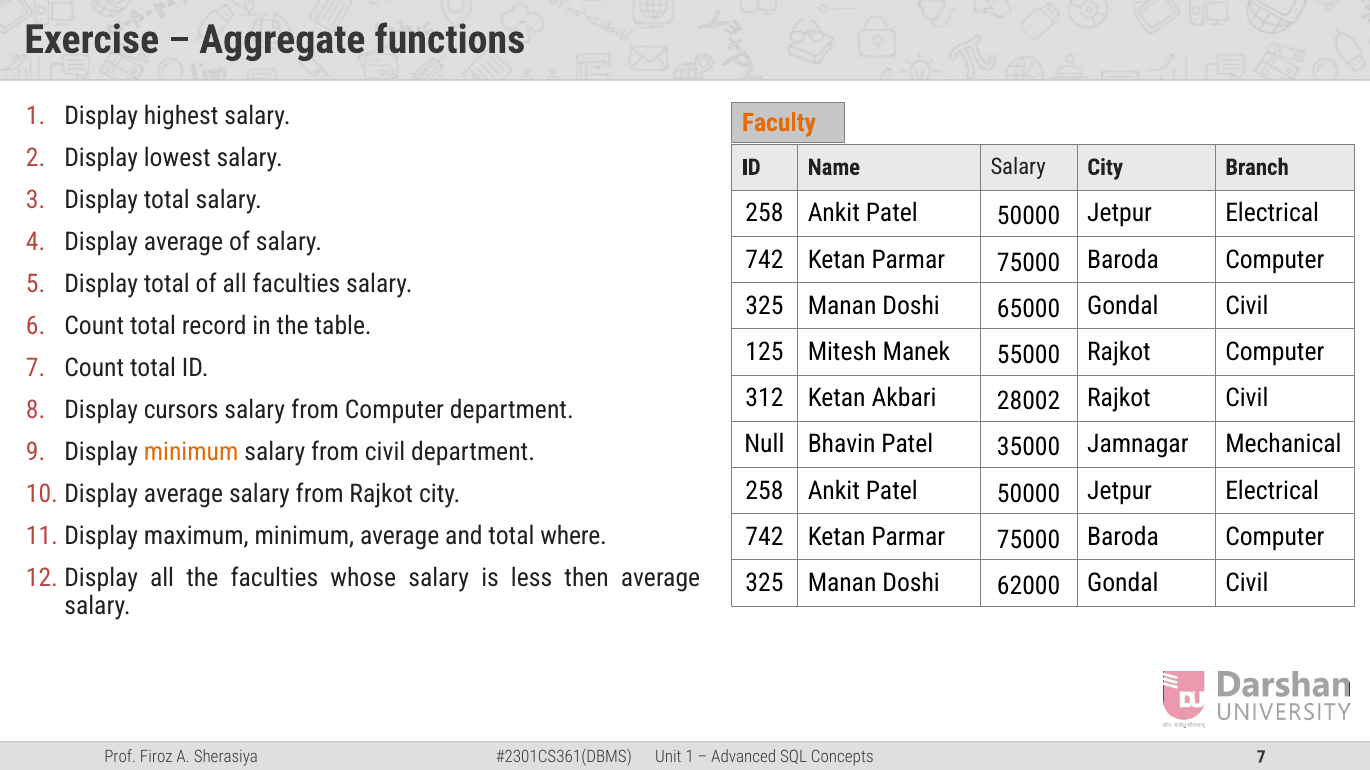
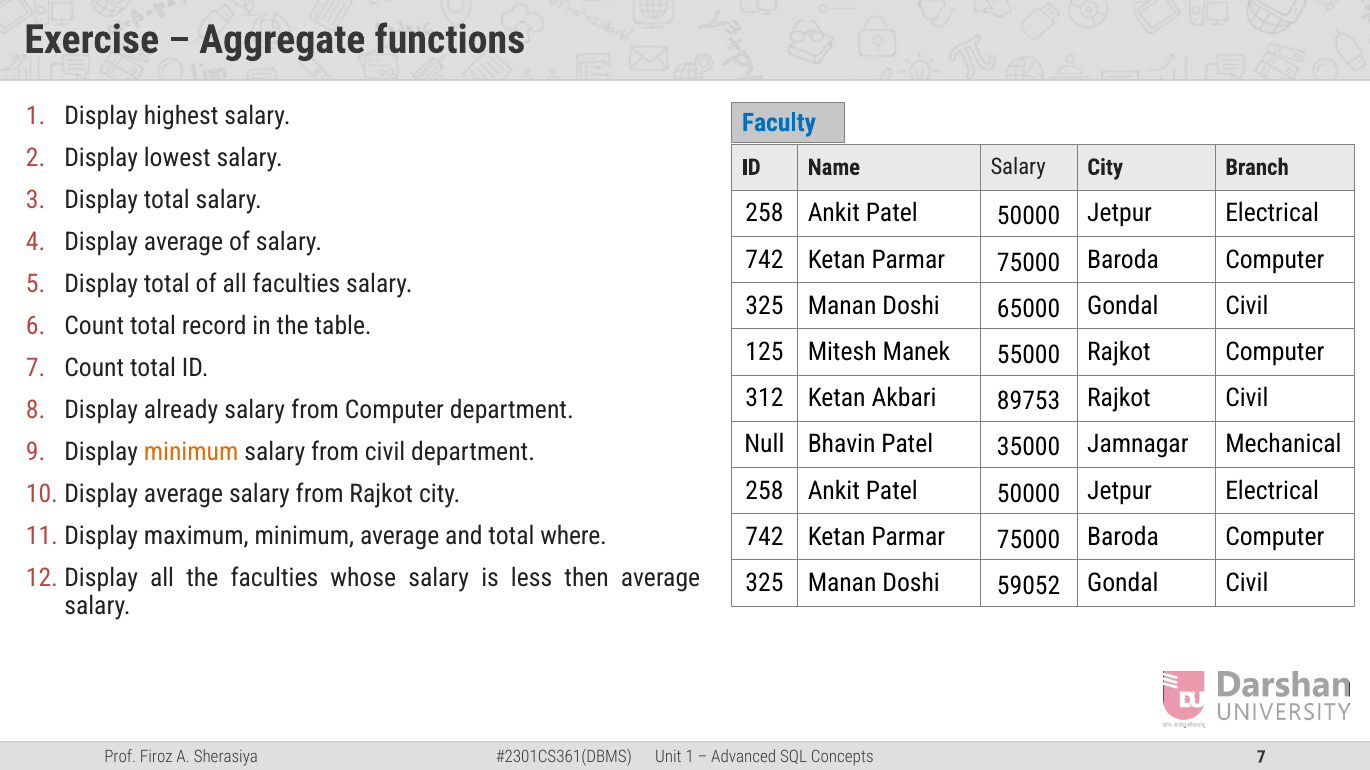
Faculty colour: orange -> blue
28002: 28002 -> 89753
cursors: cursors -> already
62000: 62000 -> 59052
